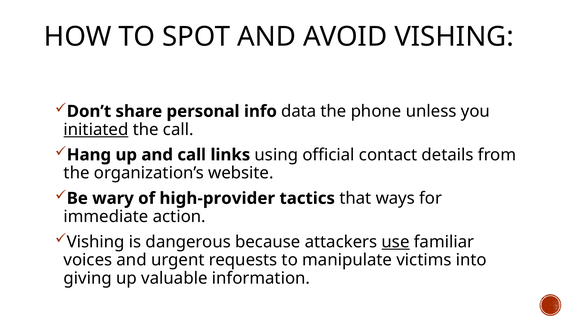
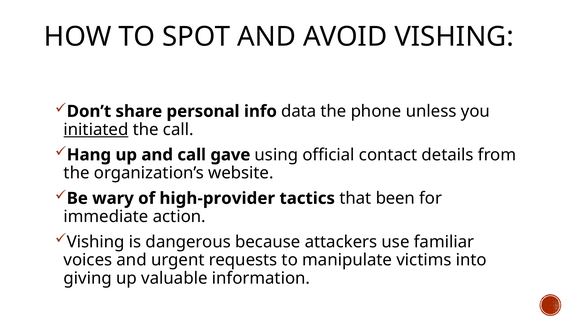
links: links -> gave
ways: ways -> been
use underline: present -> none
